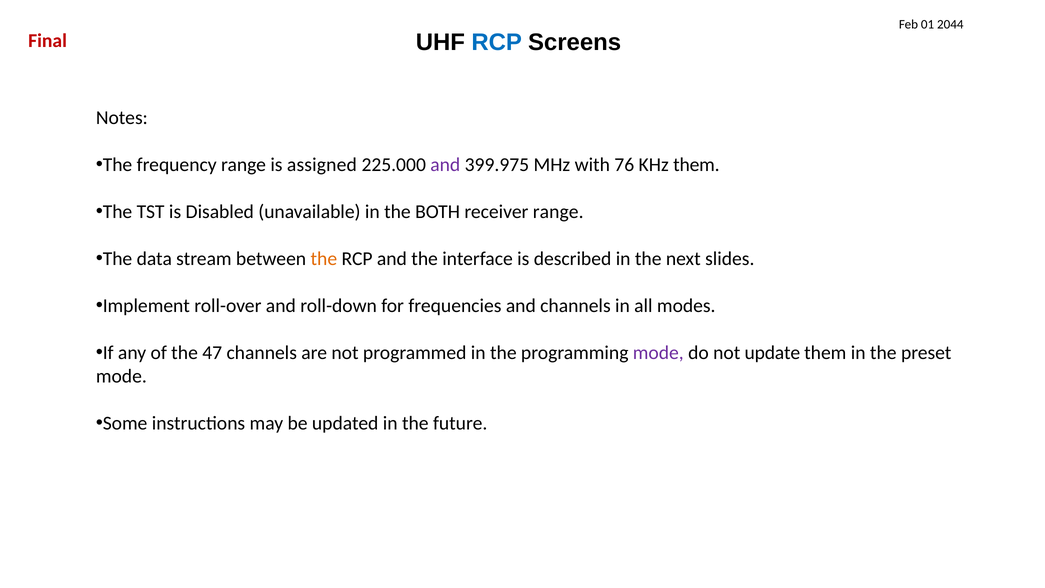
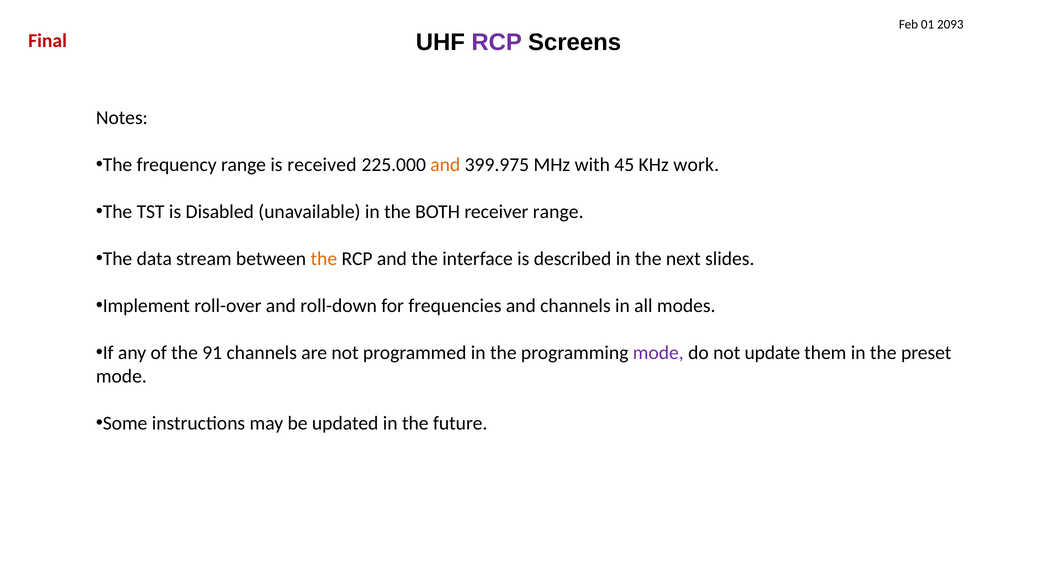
2044: 2044 -> 2093
RCP at (497, 42) colour: blue -> purple
assigned: assigned -> received
and at (445, 165) colour: purple -> orange
76: 76 -> 45
KHz them: them -> work
47: 47 -> 91
